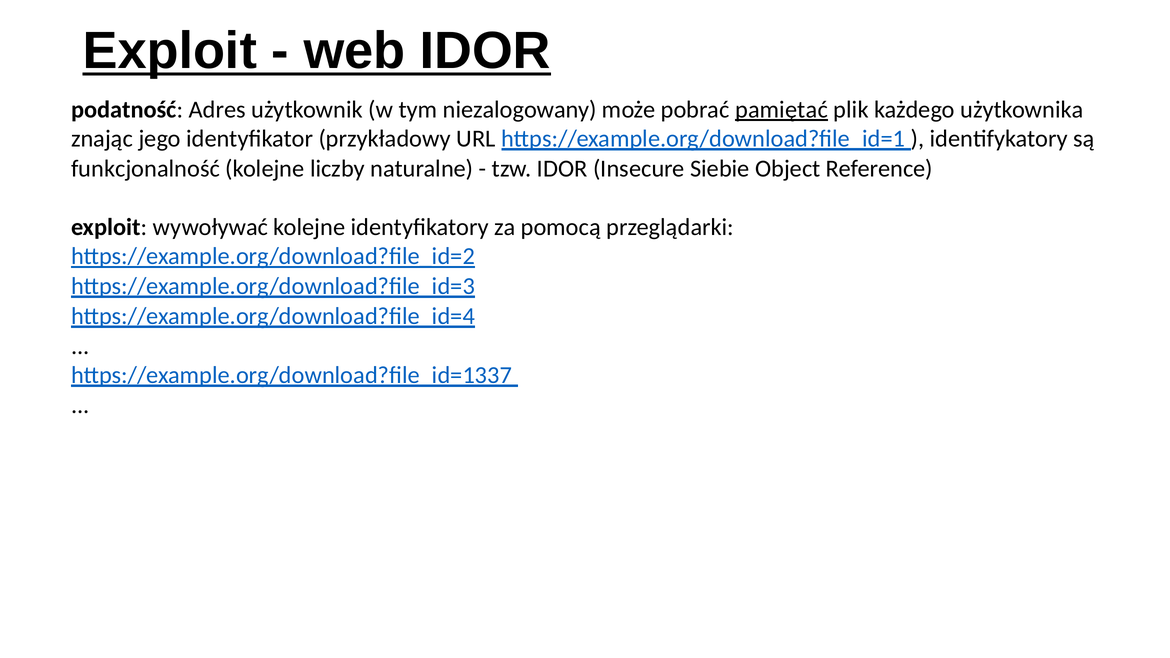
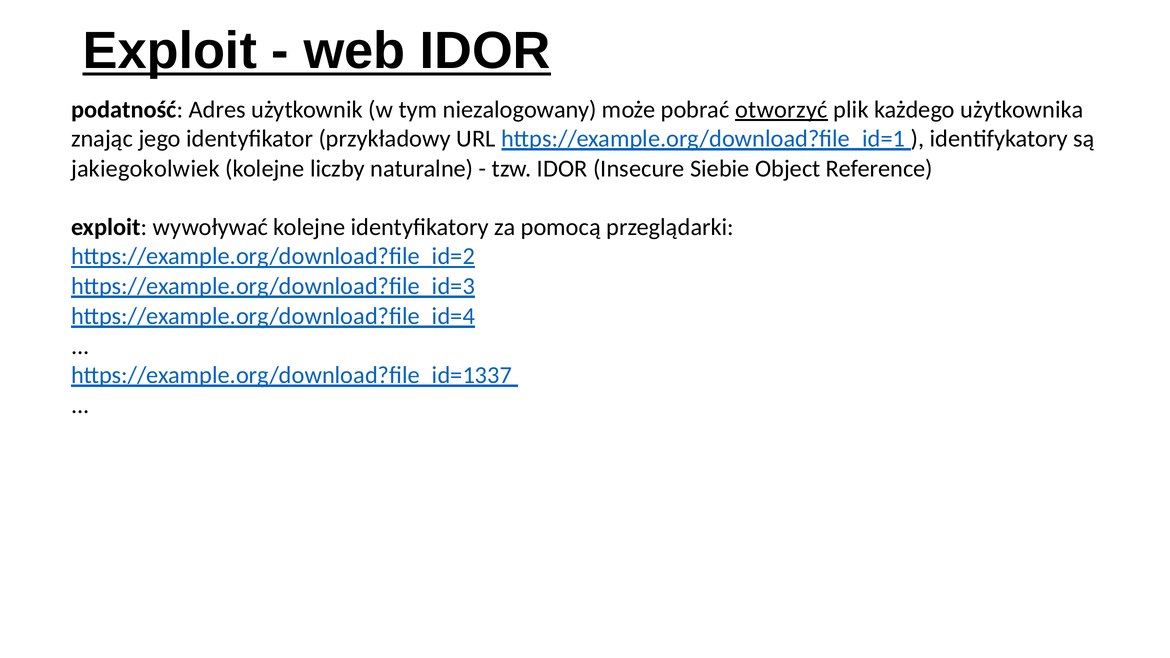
pamiętać: pamiętać -> otworzyć
funkcjonalność: funkcjonalność -> jakiegokolwiek
